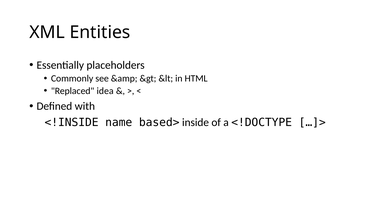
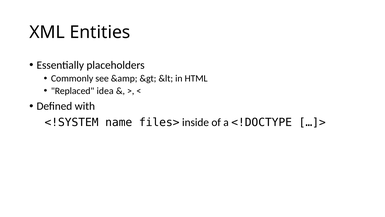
<!INSIDE: <!INSIDE -> <!SYSTEM
based>: based> -> files>
